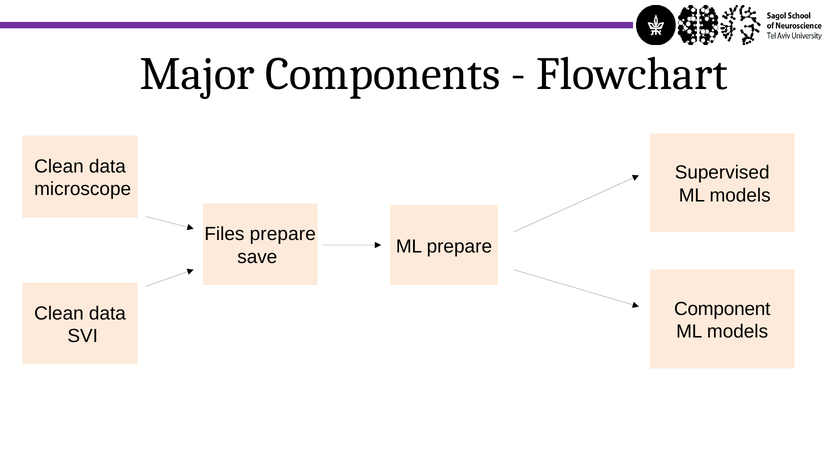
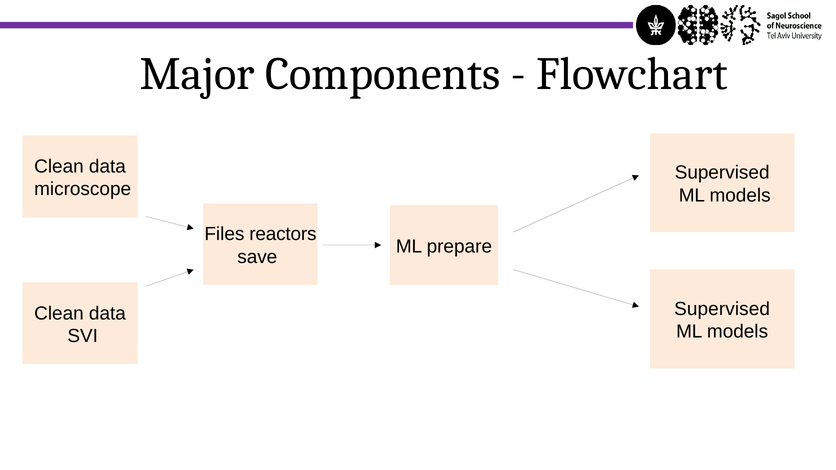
Files prepare: prepare -> reactors
Component at (722, 309): Component -> Supervised
